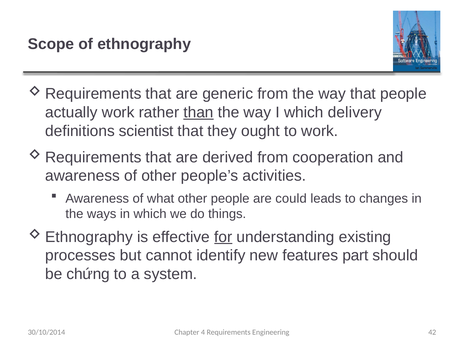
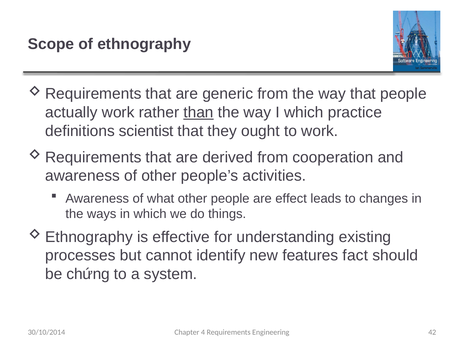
delivery: delivery -> practice
could: could -> effect
for underline: present -> none
part: part -> fact
